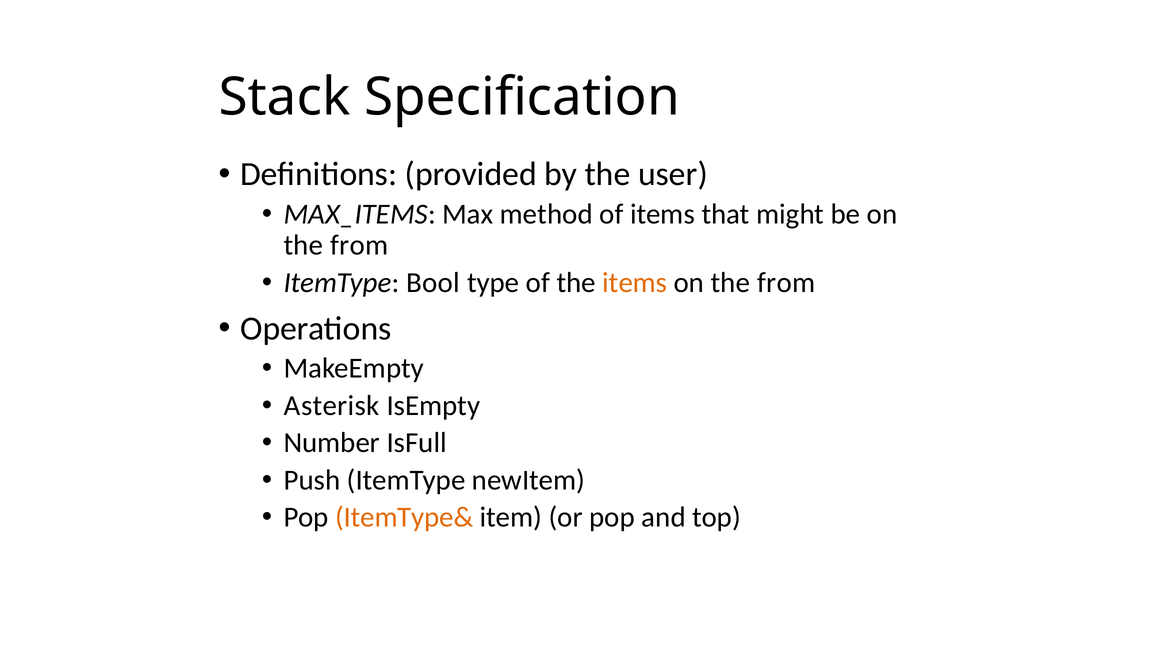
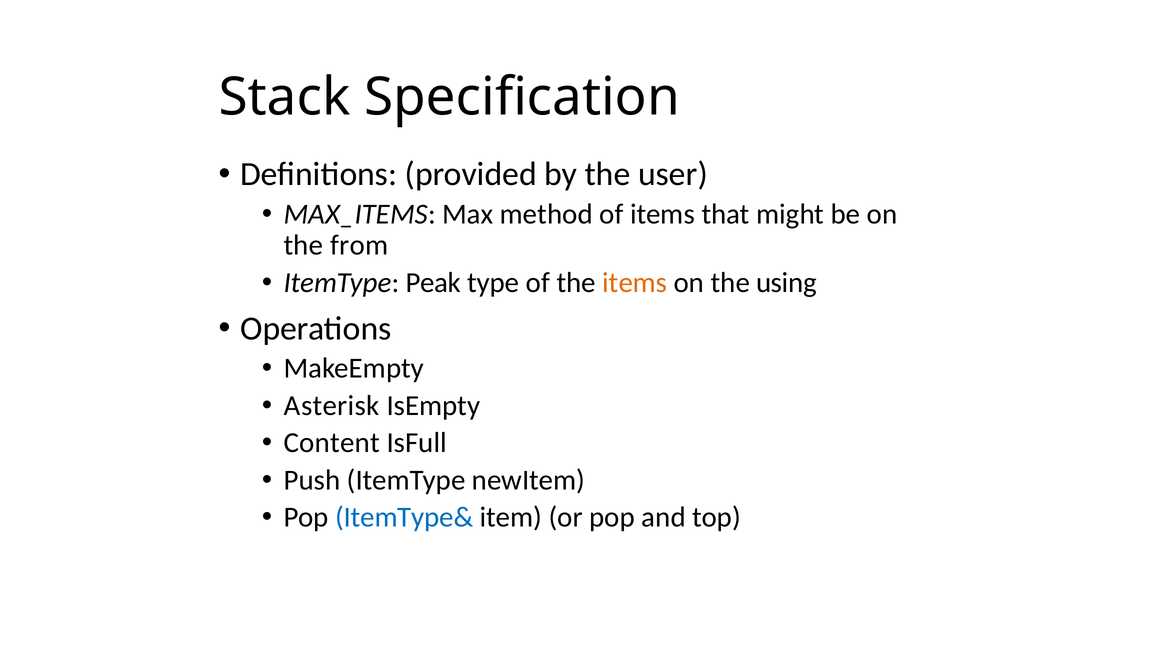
Bool: Bool -> Peak
from at (786, 283): from -> using
Number: Number -> Content
ItemType& colour: orange -> blue
